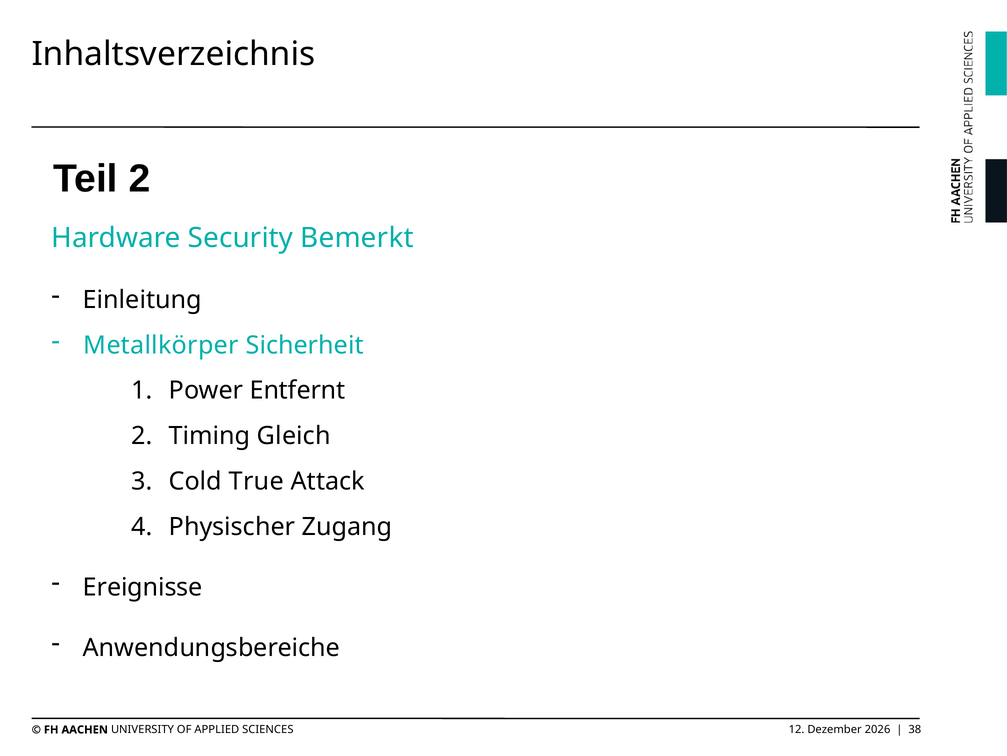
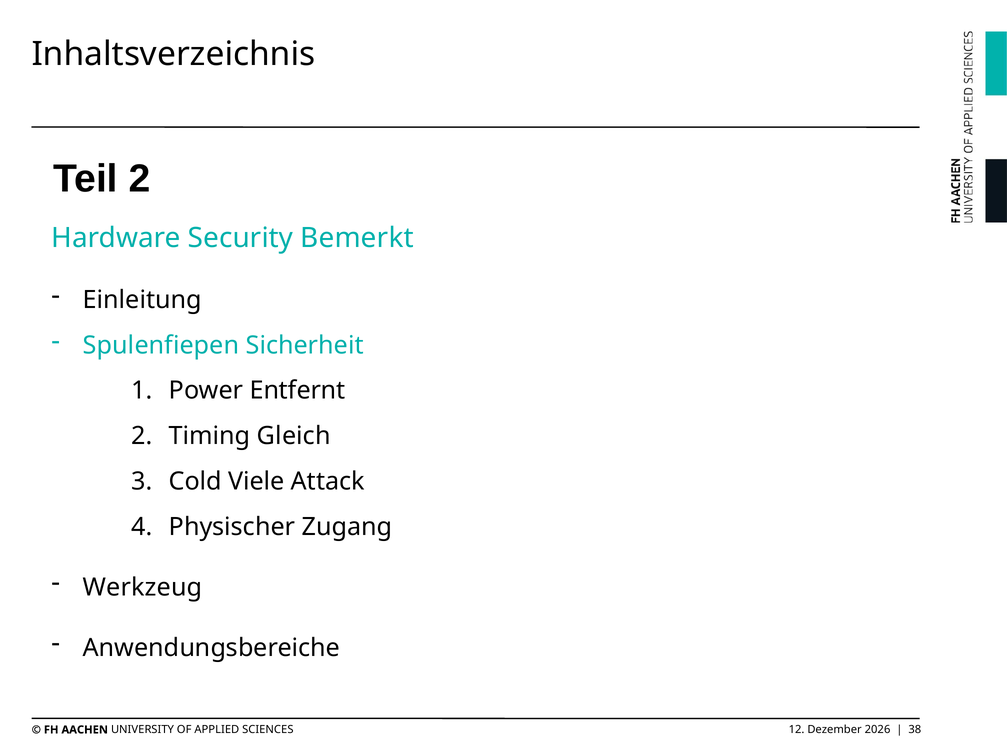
Metallkörper: Metallkörper -> Spulenfiepen
True: True -> Viele
Ereignisse: Ereignisse -> Werkzeug
